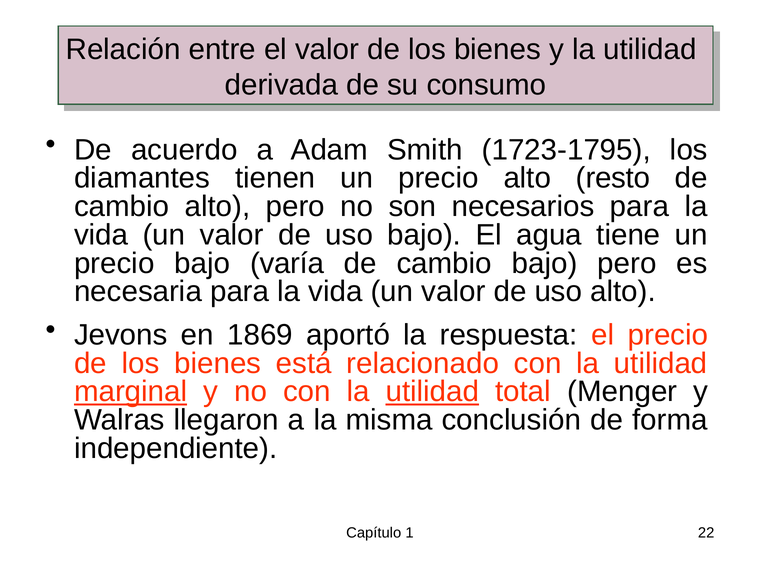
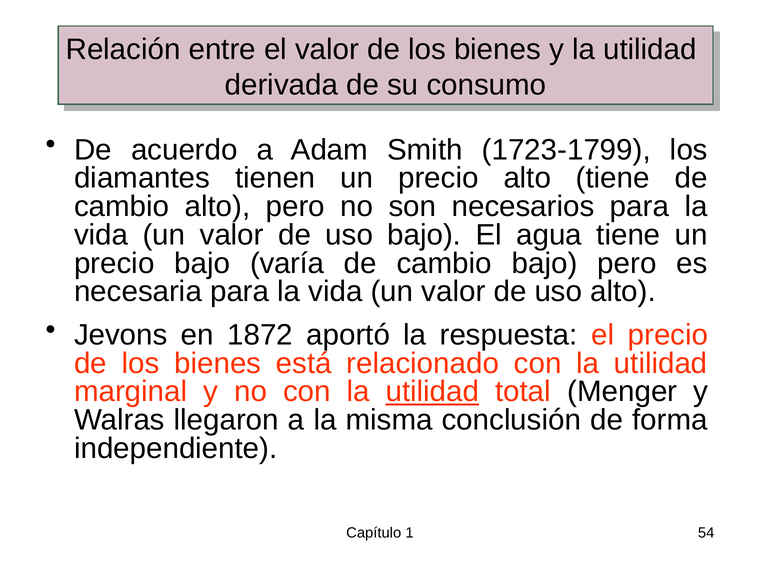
1723-1795: 1723-1795 -> 1723-1799
alto resto: resto -> tiene
1869: 1869 -> 1872
marginal underline: present -> none
22: 22 -> 54
